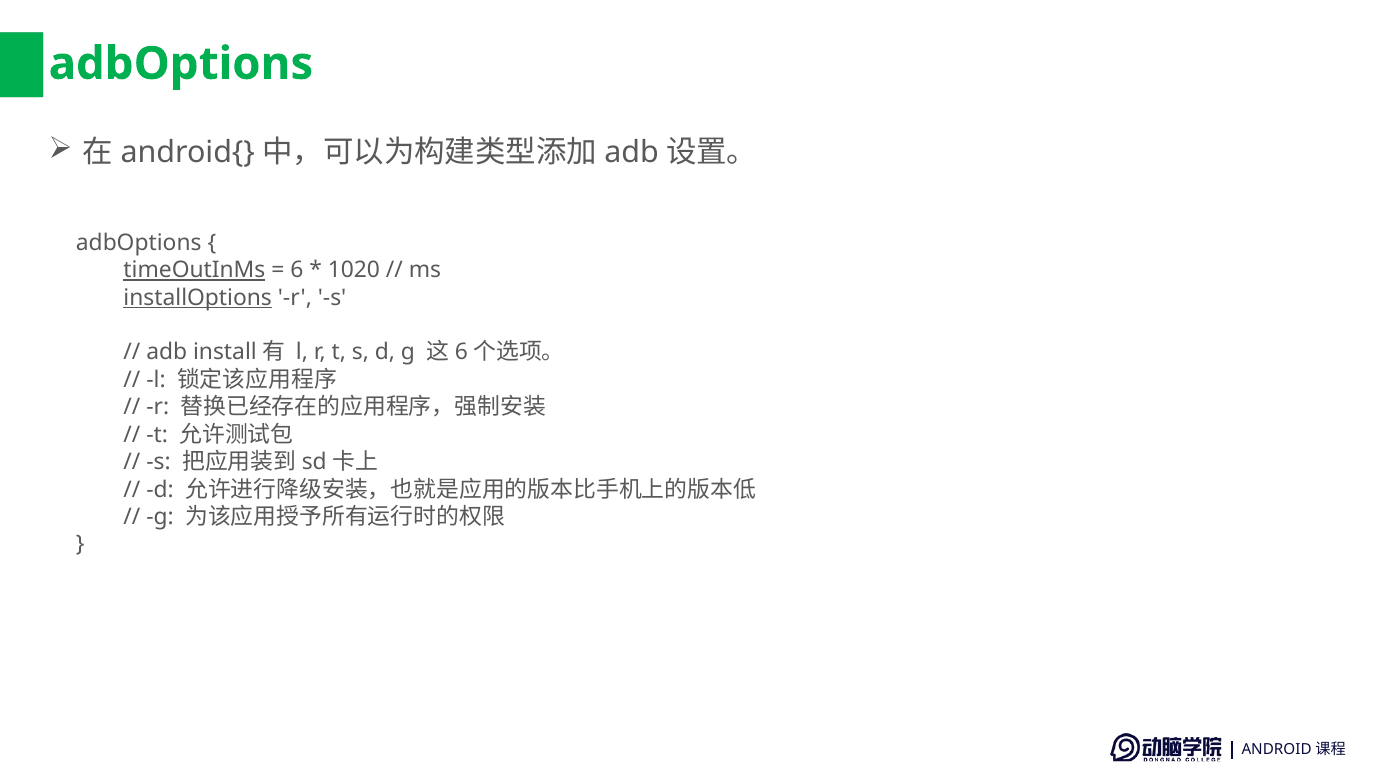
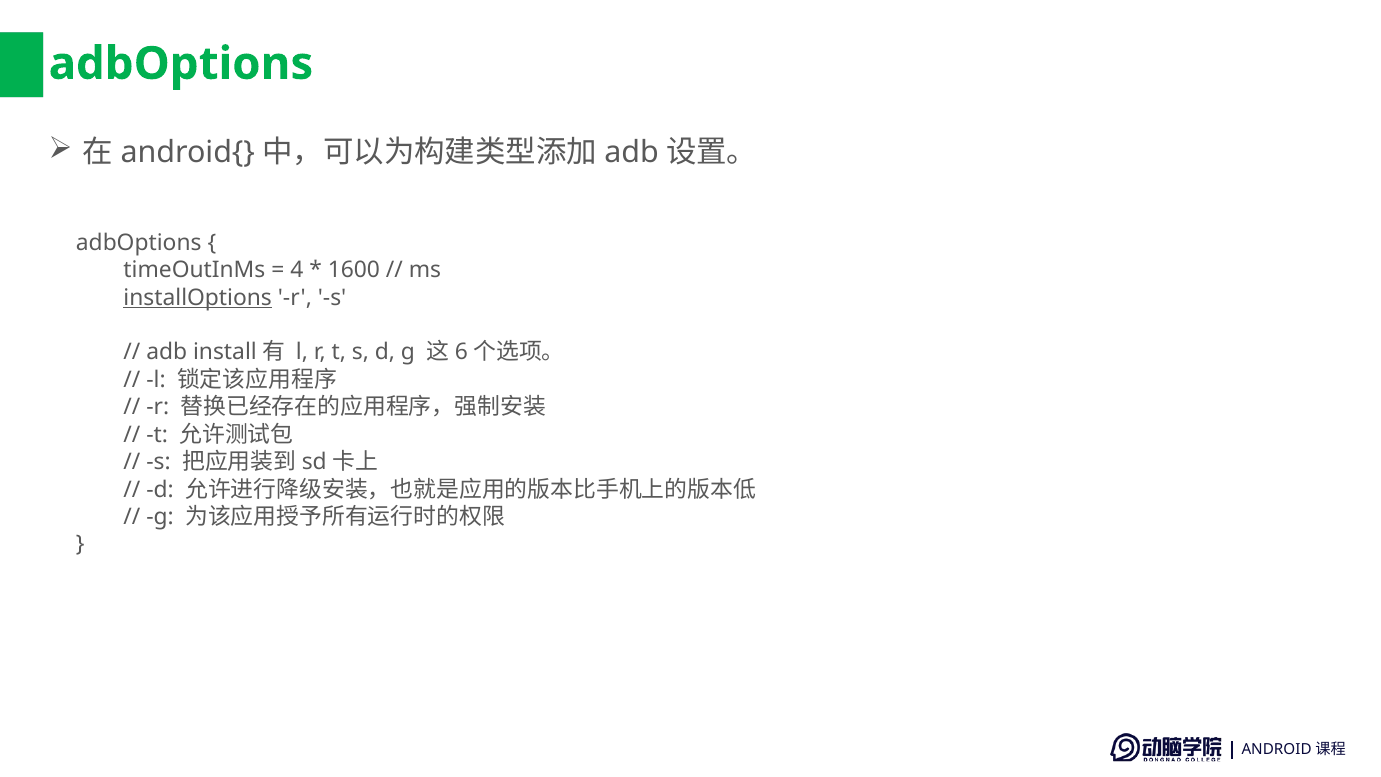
timeOutInMs underline: present -> none
6 at (297, 270): 6 -> 4
1020: 1020 -> 1600
